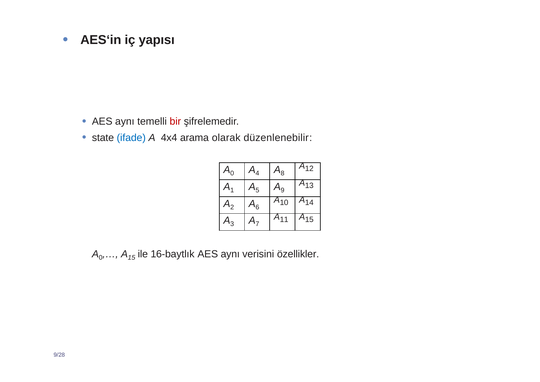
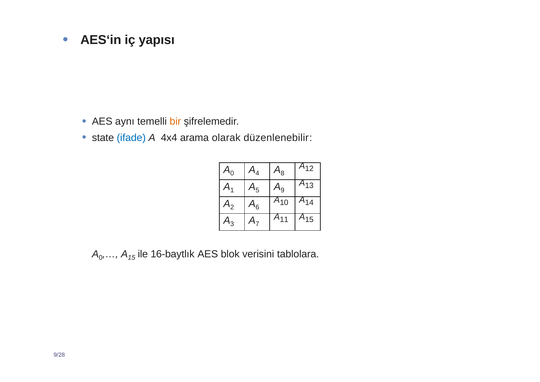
bir colour: red -> orange
16-baytlık AES aynı: aynı -> blok
özellikler: özellikler -> tablolara
